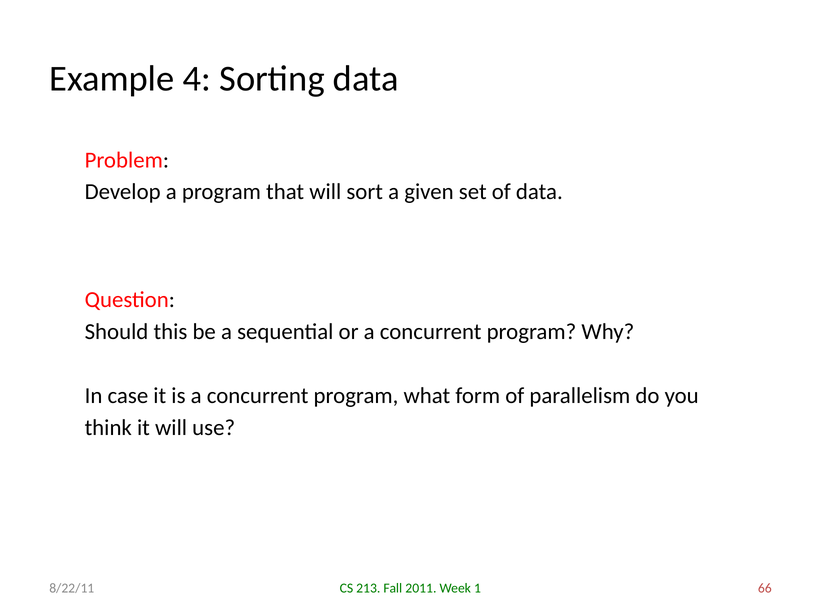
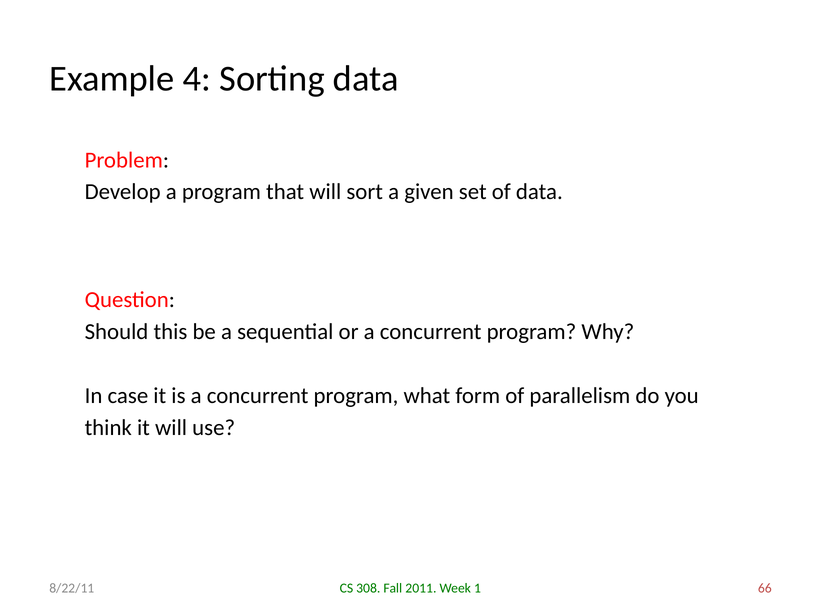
213: 213 -> 308
